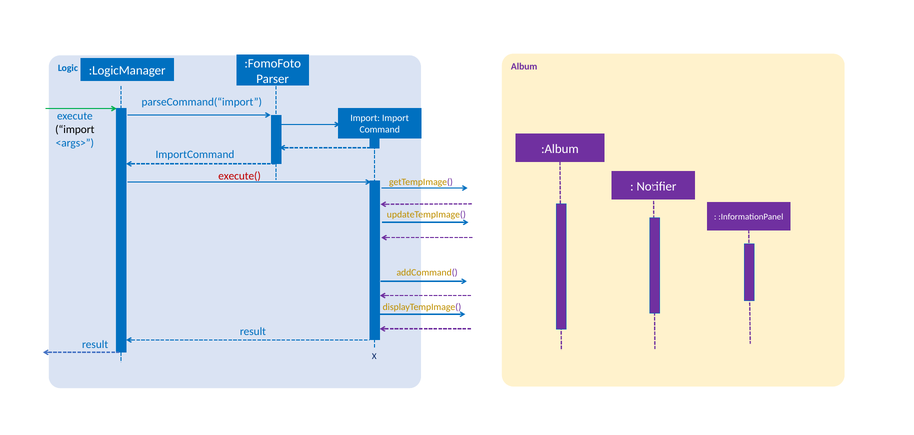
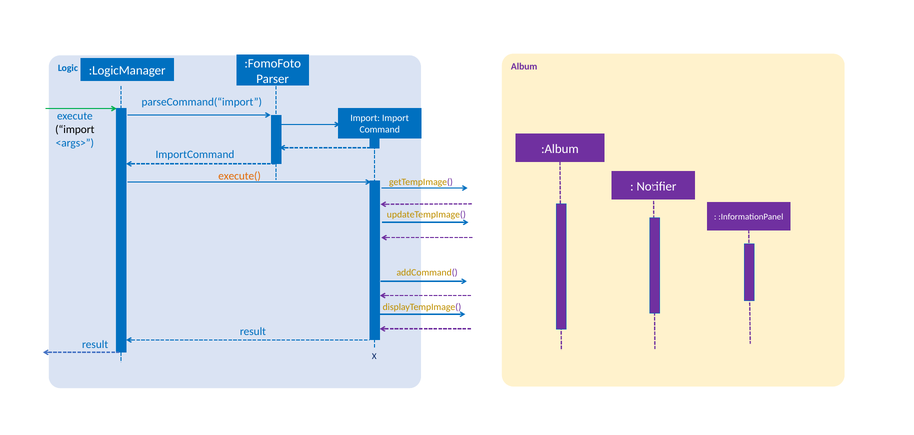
execute( colour: red -> orange
